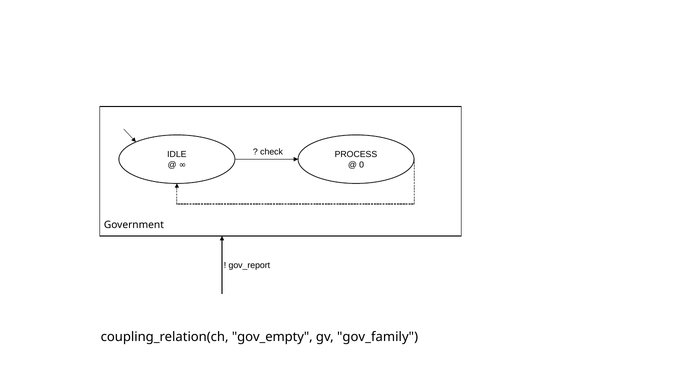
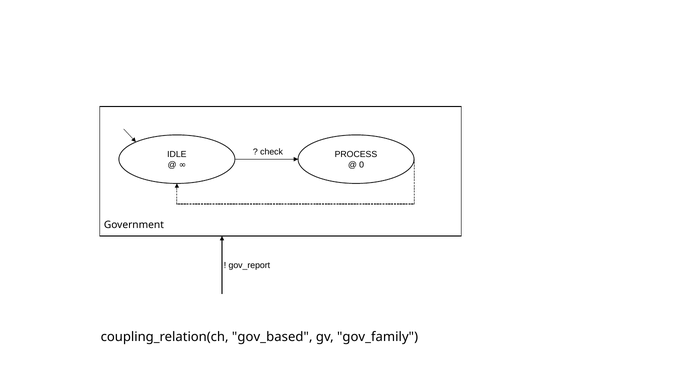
gov_empty: gov_empty -> gov_based
